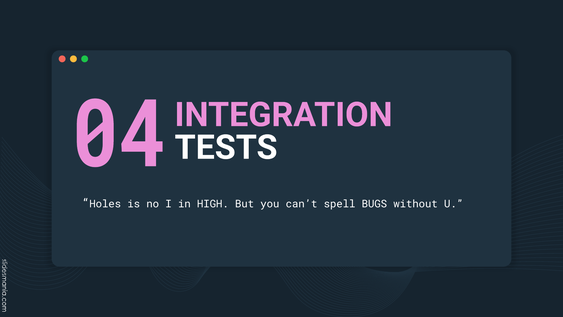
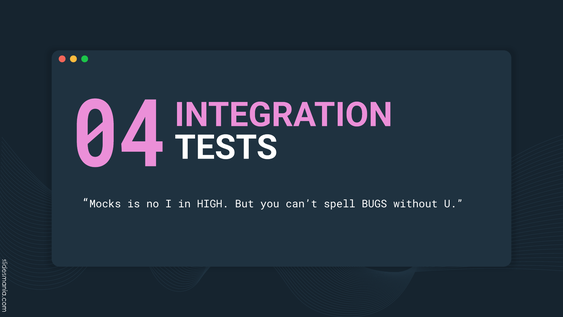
Holes: Holes -> Mocks
